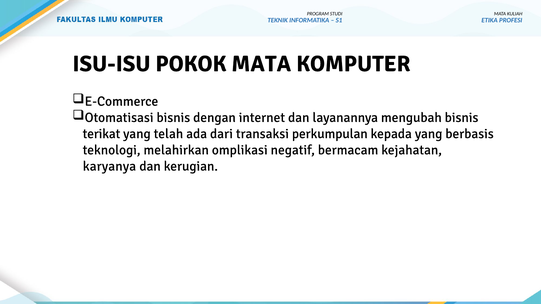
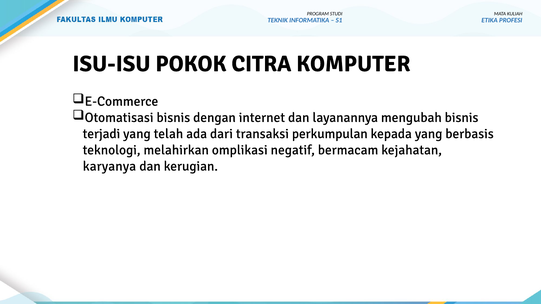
POKOK MATA: MATA -> CITRA
terikat: terikat -> terjadi
